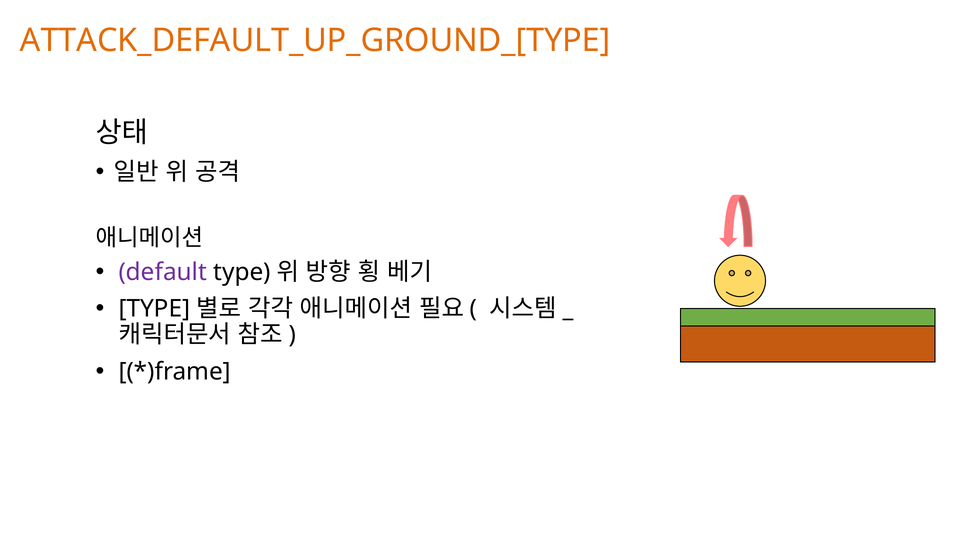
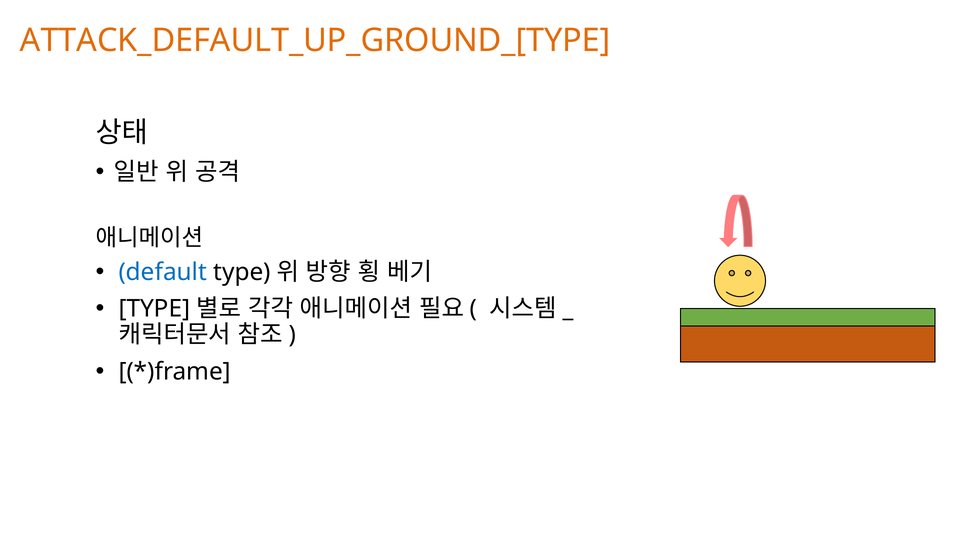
default colour: purple -> blue
